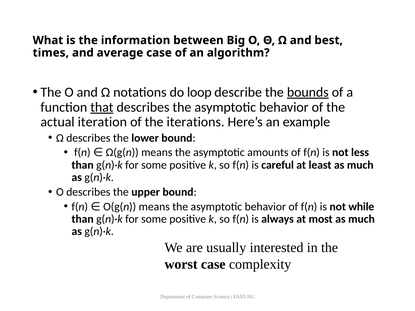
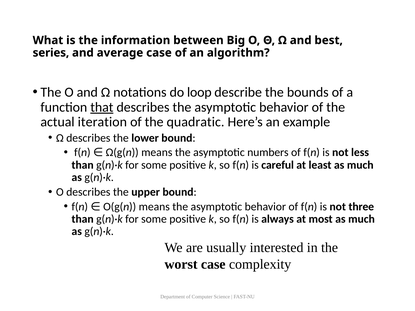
times: times -> series
bounds underline: present -> none
iterations: iterations -> quadratic
amounts: amounts -> numbers
while: while -> three
